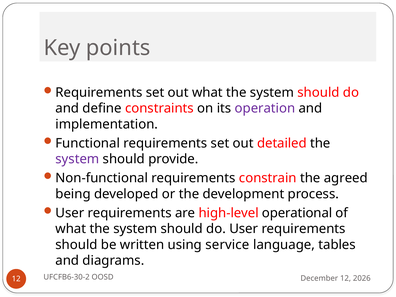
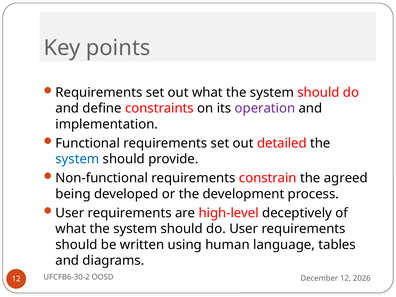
system at (77, 159) colour: purple -> blue
operational: operational -> deceptively
service: service -> human
